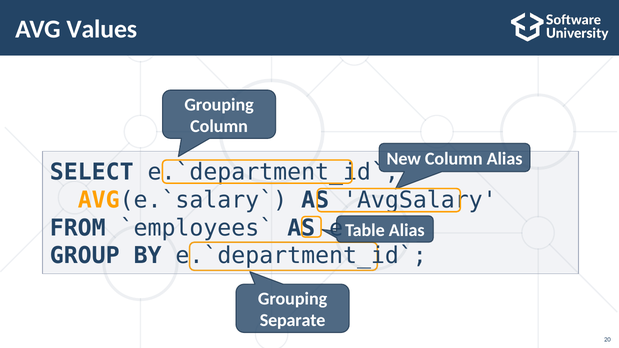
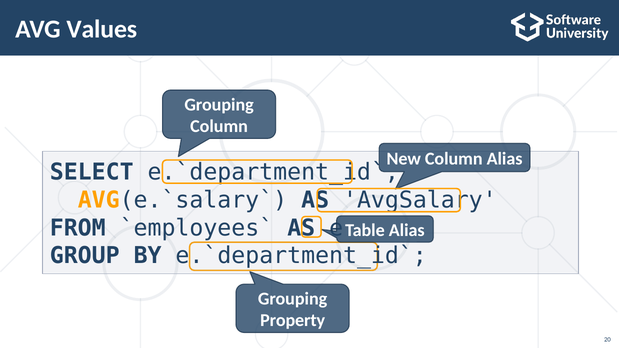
Separate: Separate -> Property
